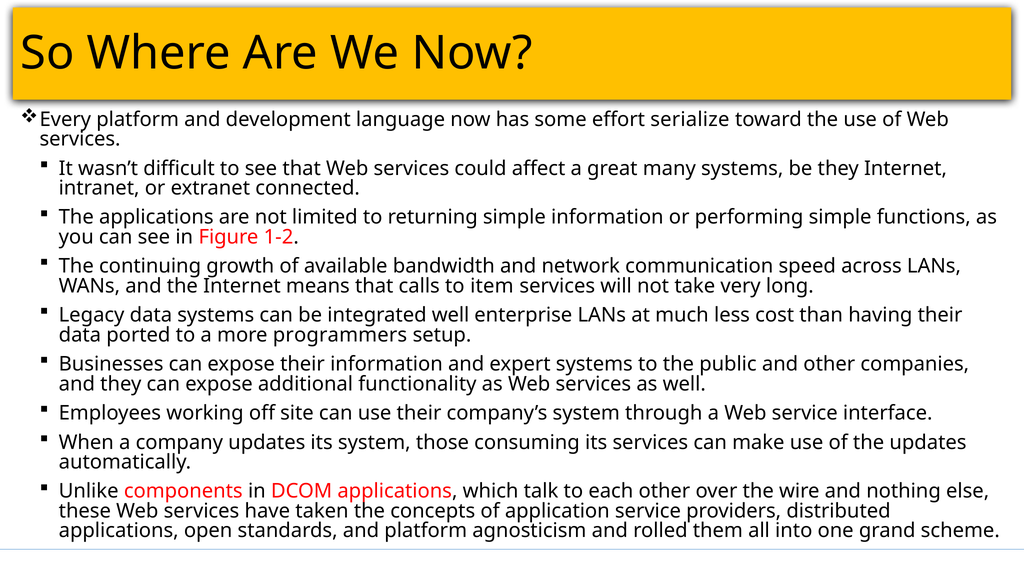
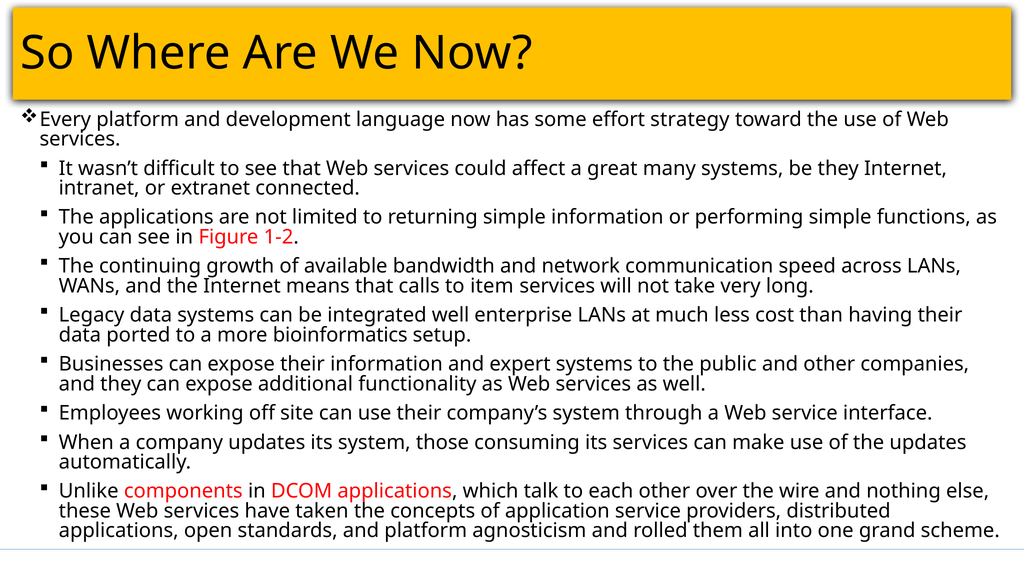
serialize: serialize -> strategy
programmers: programmers -> bioinformatics
